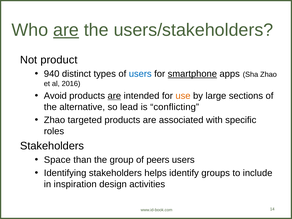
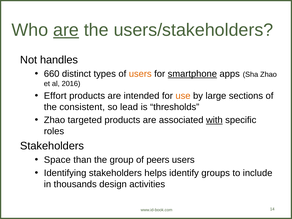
product: product -> handles
940: 940 -> 660
users at (140, 74) colour: blue -> orange
Avoid: Avoid -> Effort
are at (114, 96) underline: present -> none
alternative: alternative -> consistent
conflicting: conflicting -> thresholds
with underline: none -> present
inspiration: inspiration -> thousands
